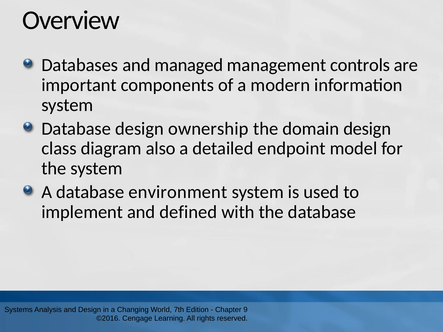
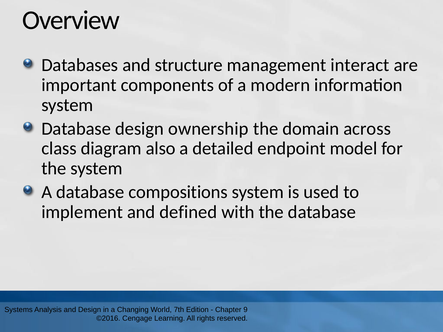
managed: managed -> structure
controls: controls -> interact
domain design: design -> across
environment: environment -> compositions
